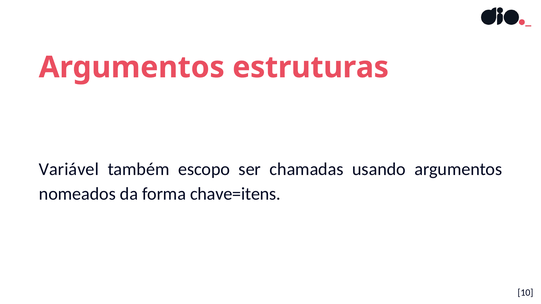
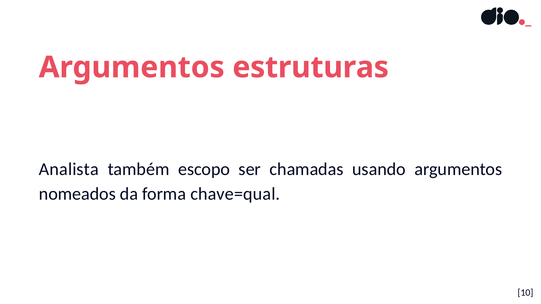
Variável: Variável -> Analista
chave=itens: chave=itens -> chave=qual
